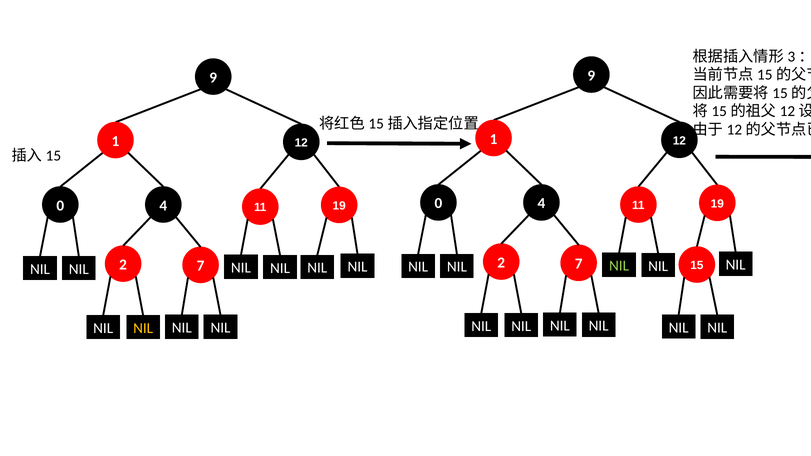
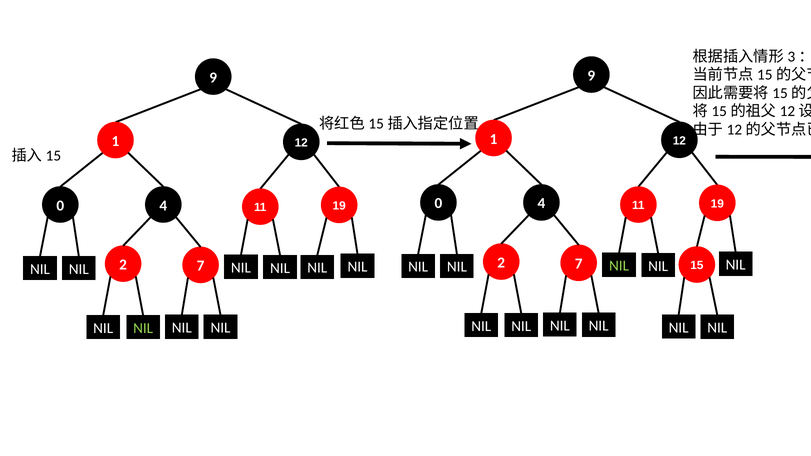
NIL at (143, 328) colour: yellow -> light green
